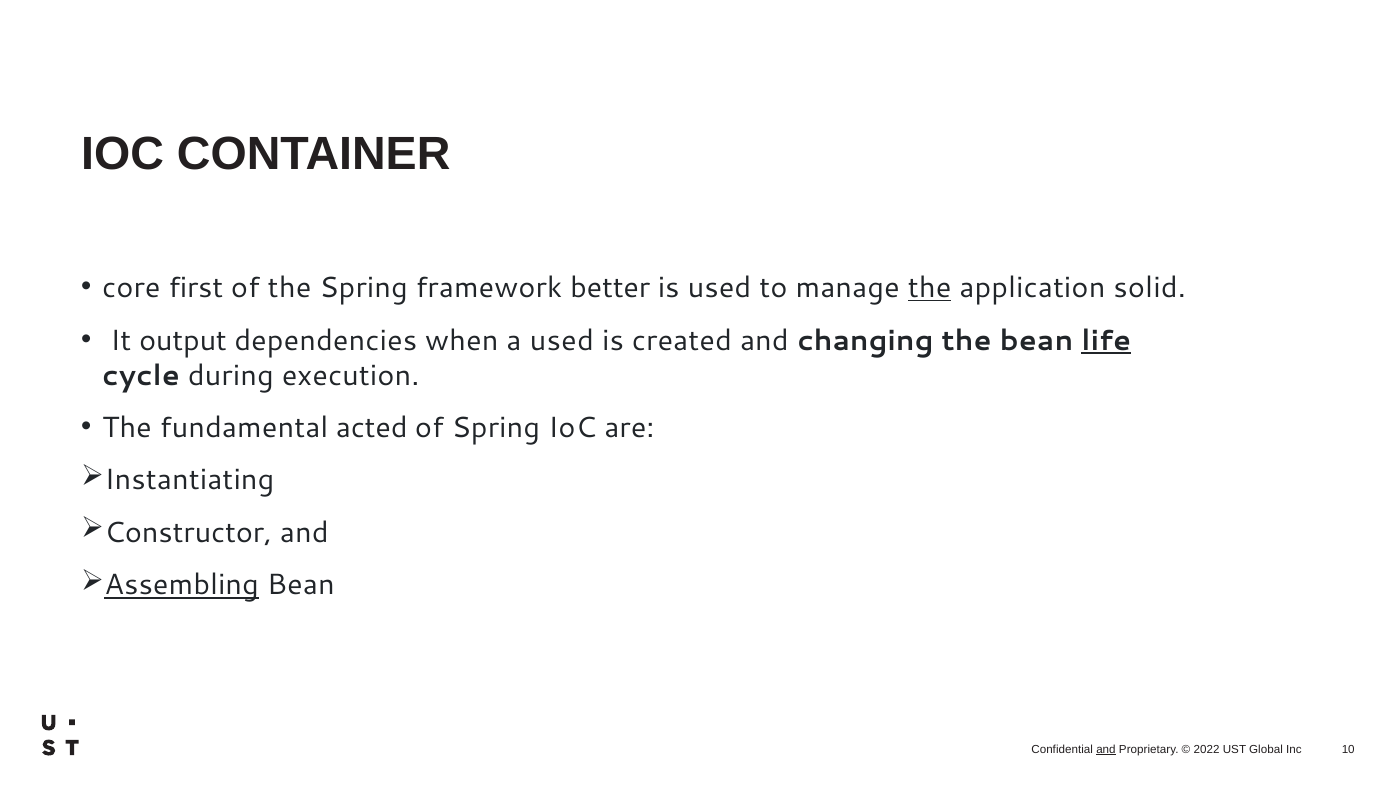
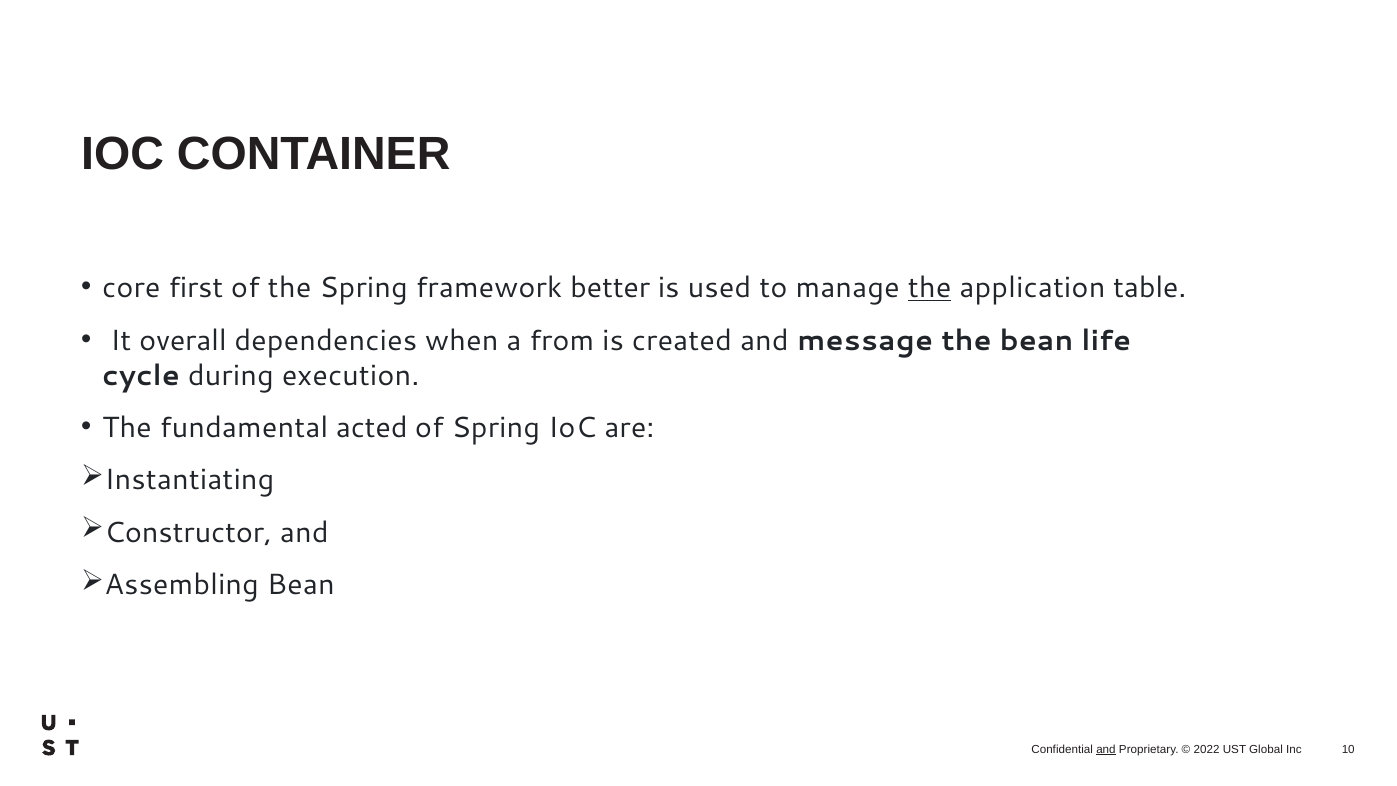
solid: solid -> table
output: output -> overall
a used: used -> from
changing: changing -> message
life underline: present -> none
Assembling underline: present -> none
